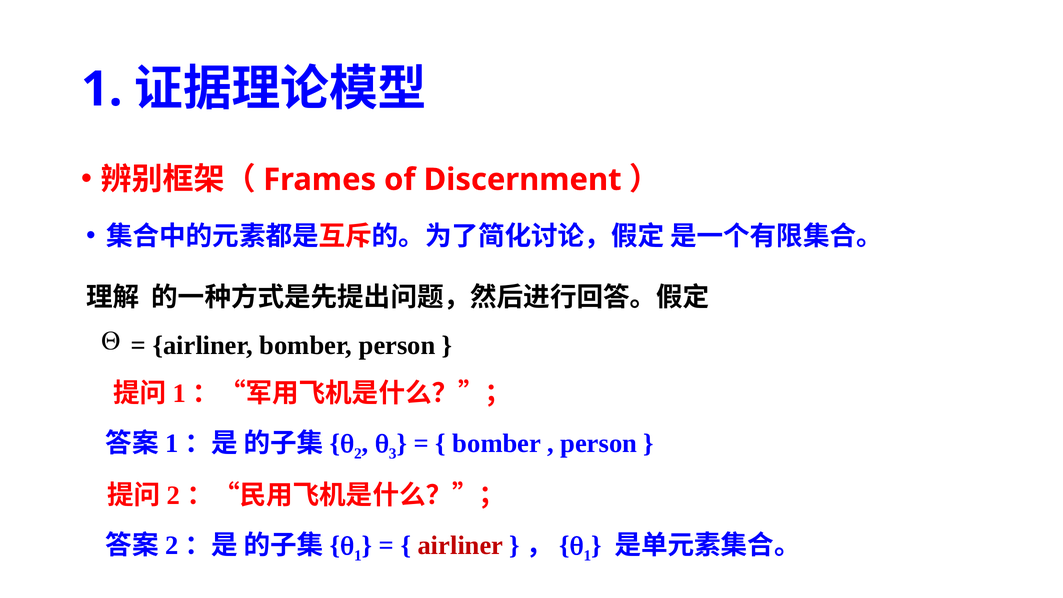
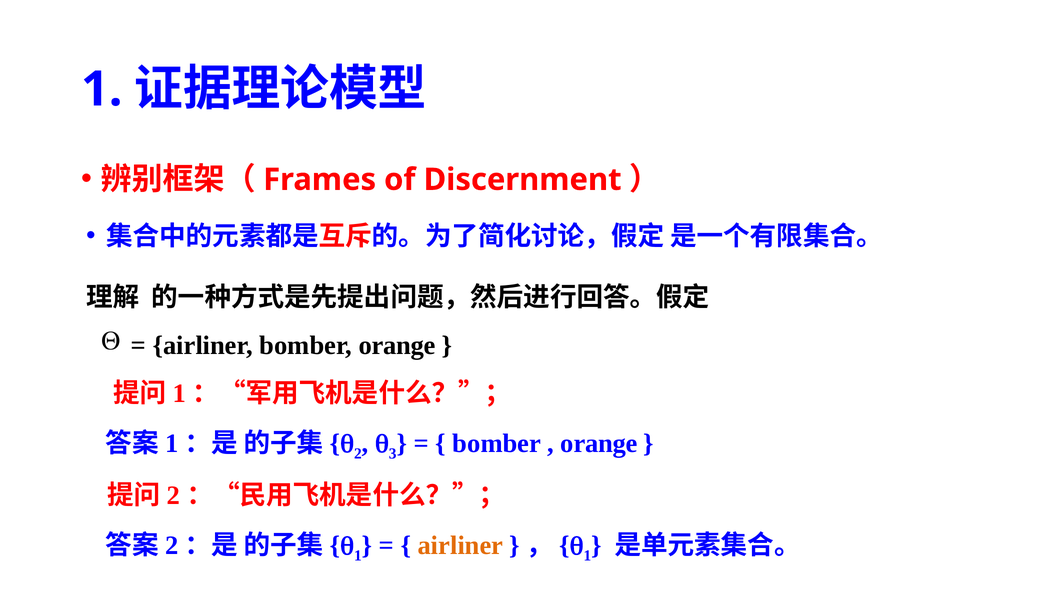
bomber person: person -> orange
person at (599, 443): person -> orange
airliner at (460, 546) colour: red -> orange
